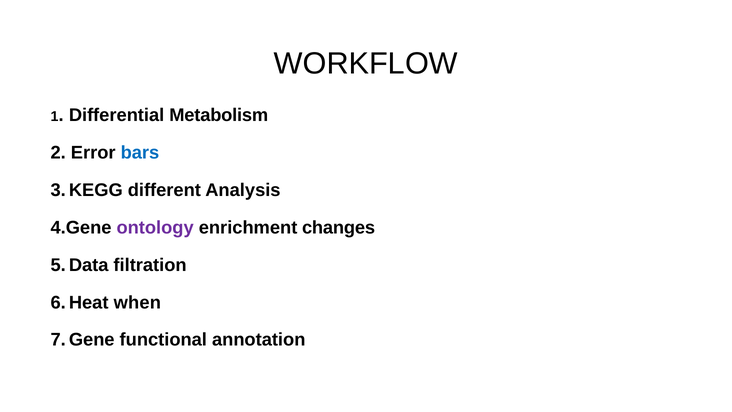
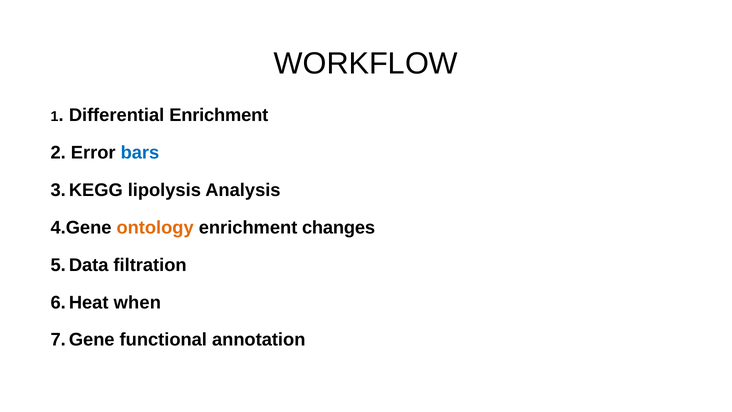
Differential Metabolism: Metabolism -> Enrichment
different: different -> lipolysis
ontology colour: purple -> orange
